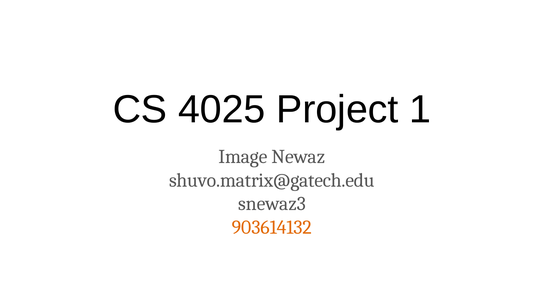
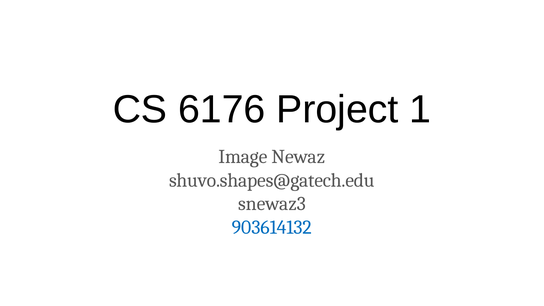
4025: 4025 -> 6176
shuvo.matrix@gatech.edu: shuvo.matrix@gatech.edu -> shuvo.shapes@gatech.edu
903614132 colour: orange -> blue
